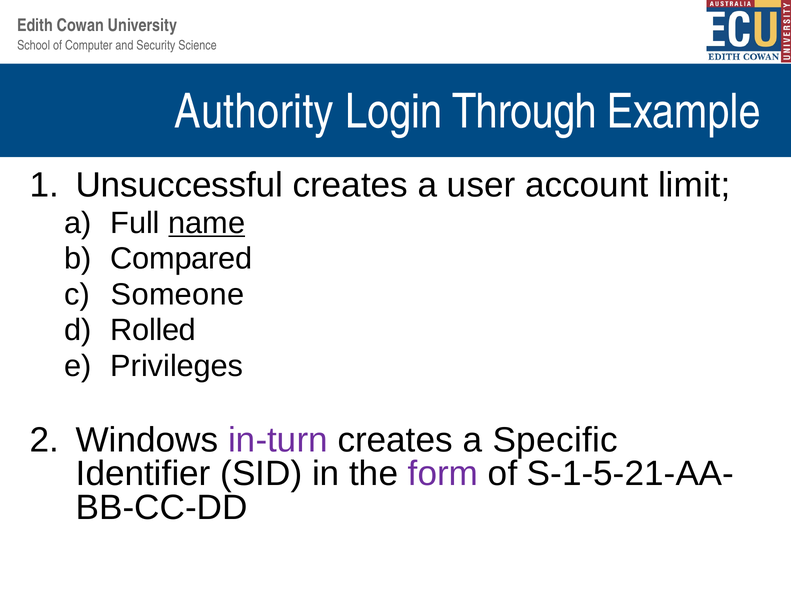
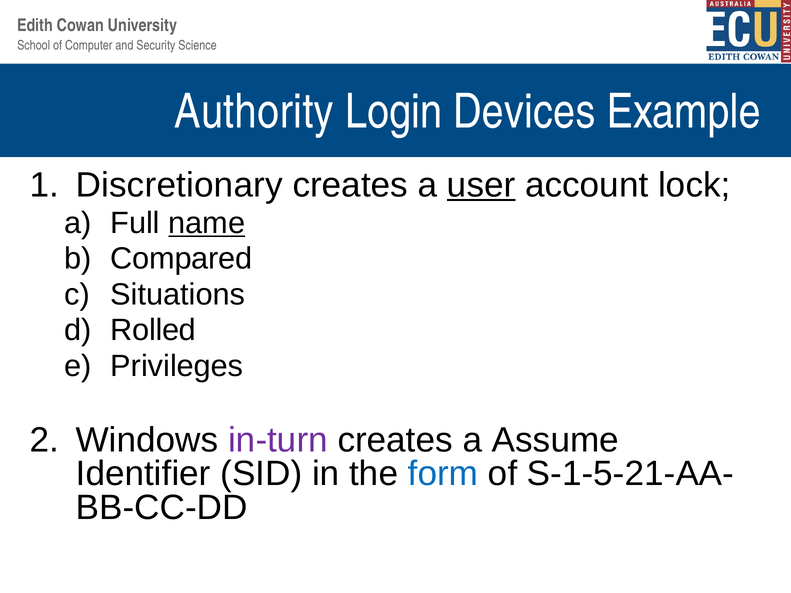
Through: Through -> Devices
Unsuccessful: Unsuccessful -> Discretionary
user underline: none -> present
limit: limit -> lock
Someone: Someone -> Situations
Specific: Specific -> Assume
form colour: purple -> blue
